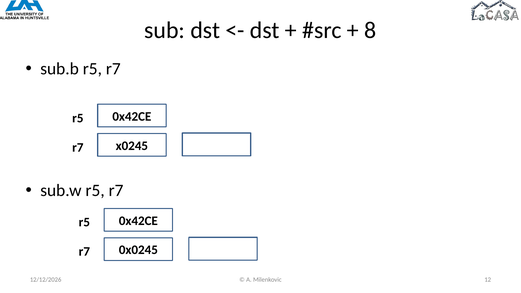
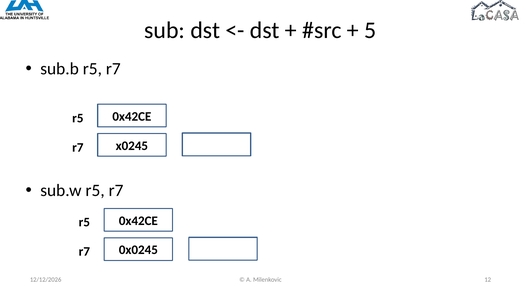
8: 8 -> 5
